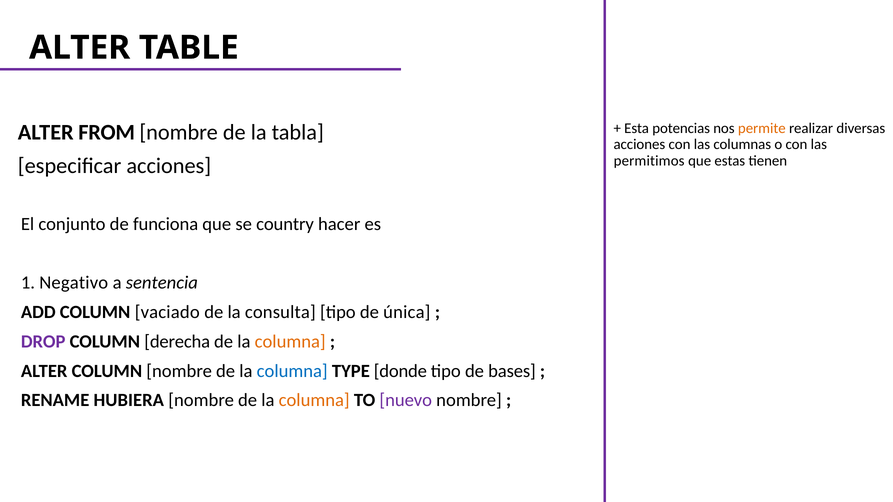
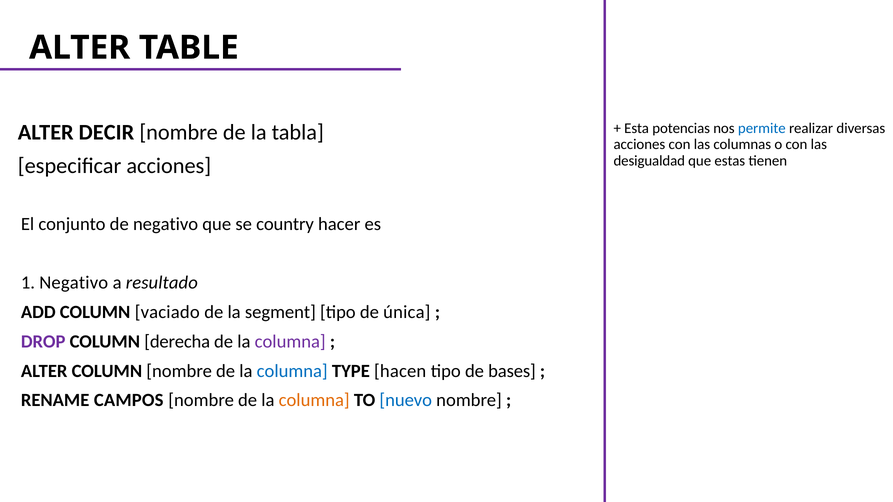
permite colour: orange -> blue
FROM: FROM -> DECIR
permitimos: permitimos -> desigualdad
de funciona: funciona -> negativo
sentencia: sentencia -> resultado
consulta: consulta -> segment
columna at (290, 342) colour: orange -> purple
donde: donde -> hacen
HUBIERA: HUBIERA -> CAMPOS
nuevo colour: purple -> blue
